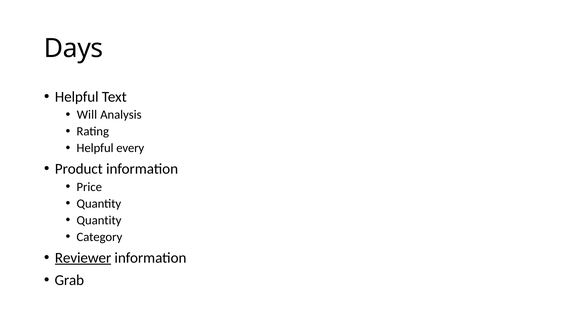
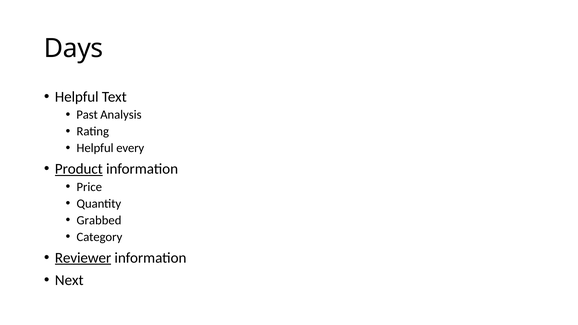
Will: Will -> Past
Product underline: none -> present
Quantity at (99, 220): Quantity -> Grabbed
Grab: Grab -> Next
